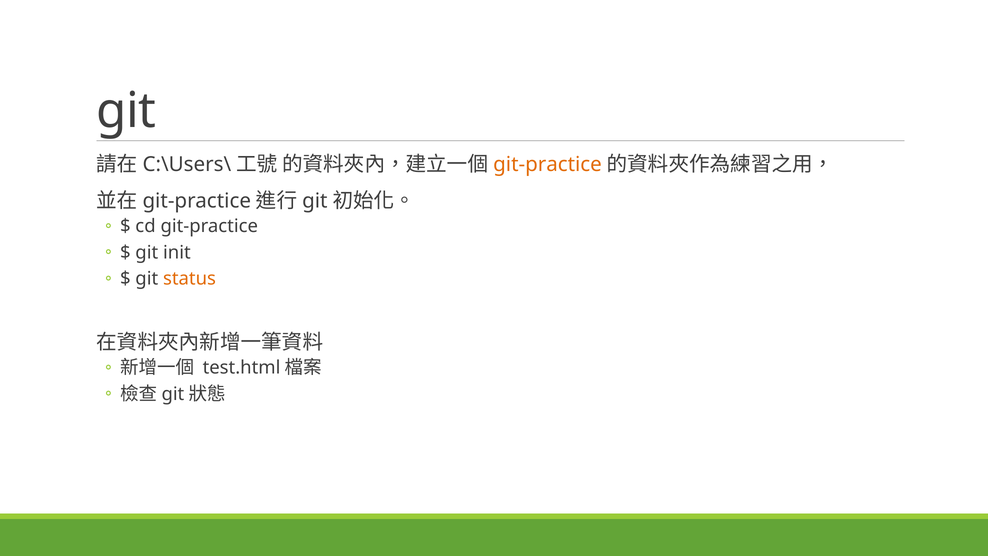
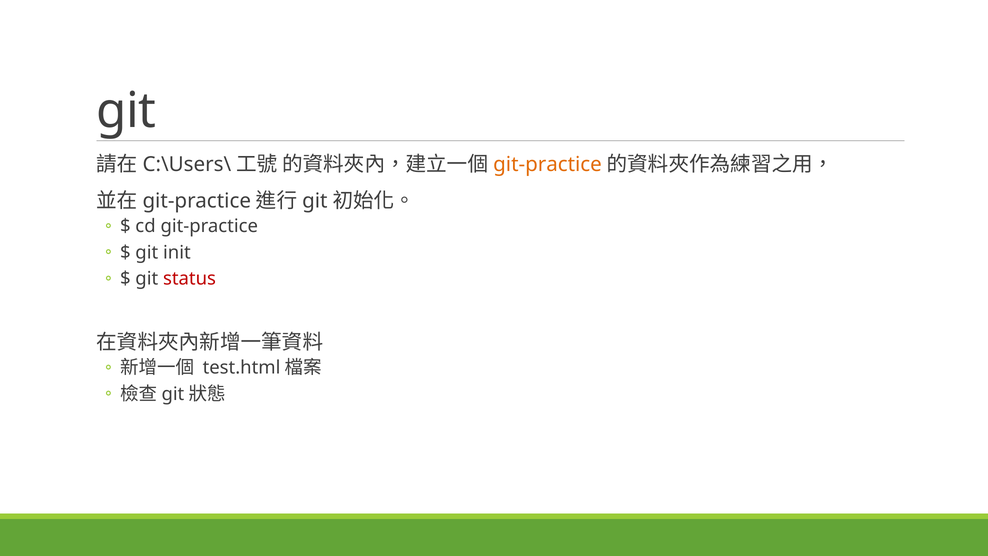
status colour: orange -> red
